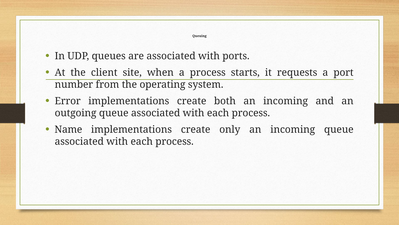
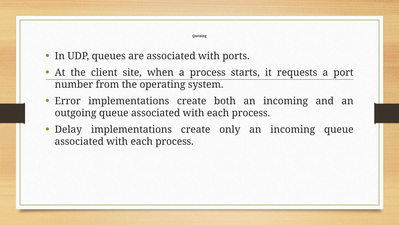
Name: Name -> Delay
